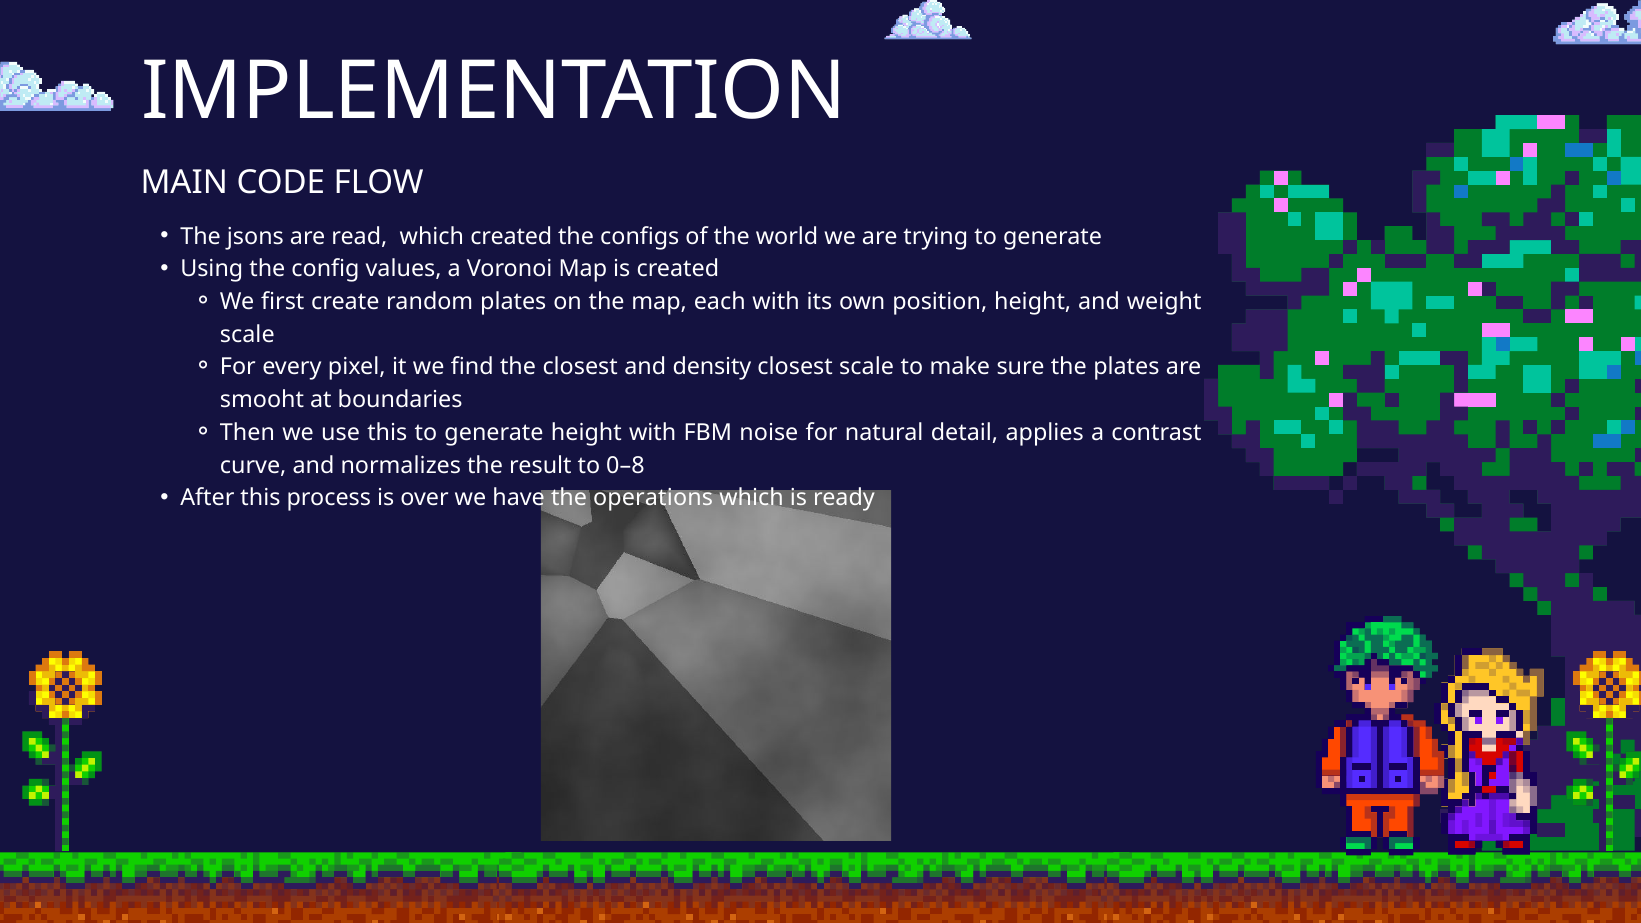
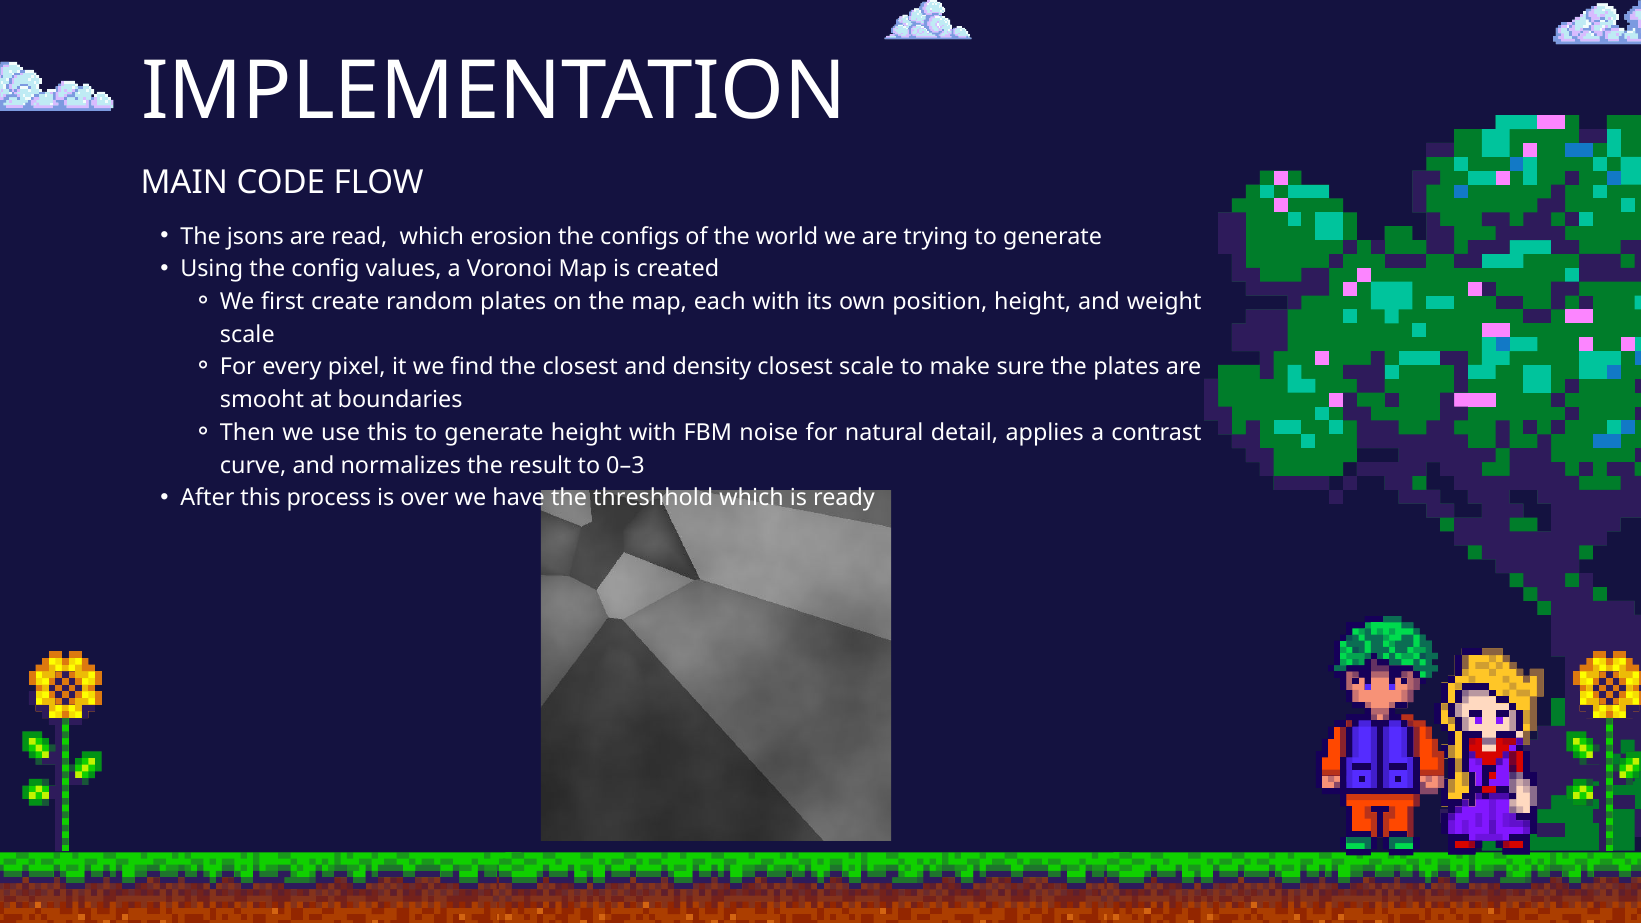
which created: created -> erosion
0–8: 0–8 -> 0–3
operations: operations -> threshhold
